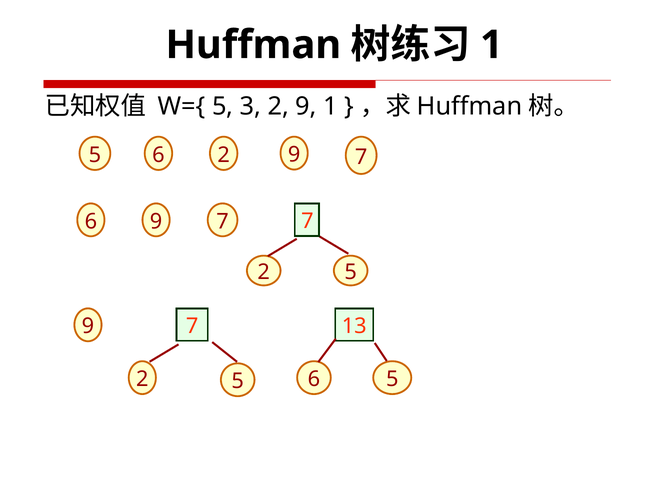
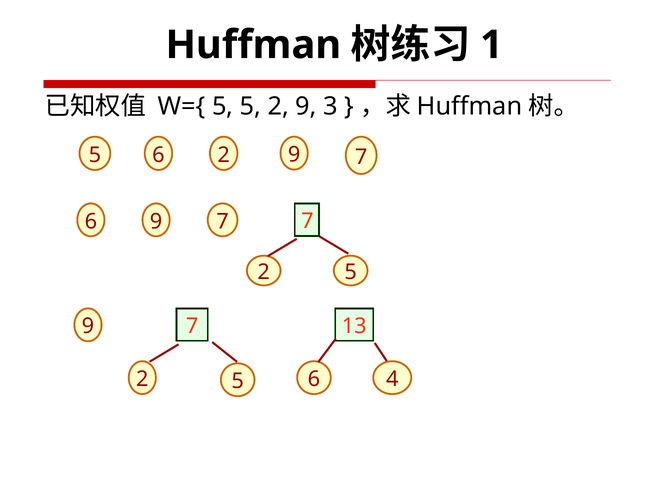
5 3: 3 -> 5
9 1: 1 -> 3
6 5: 5 -> 4
